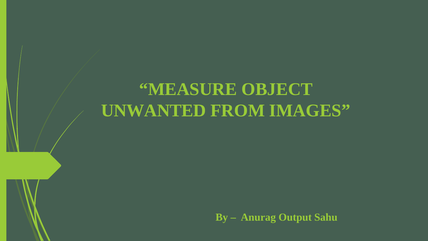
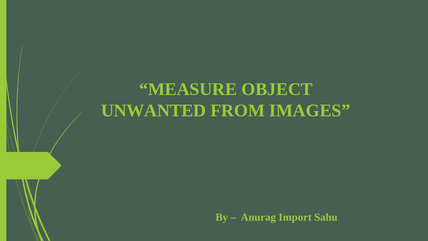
Output: Output -> Import
